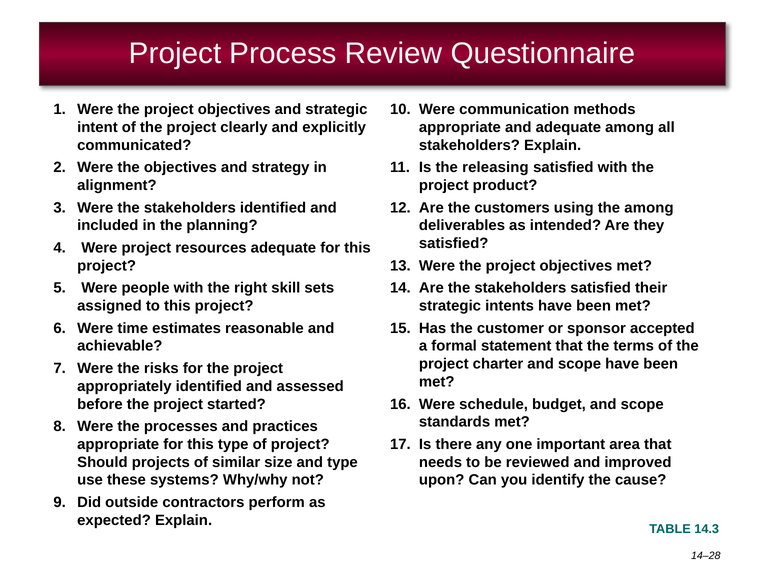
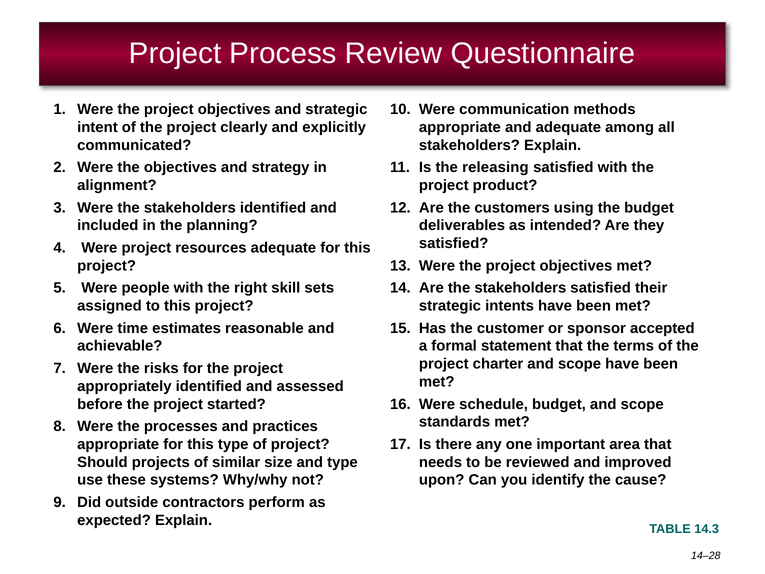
the among: among -> budget
